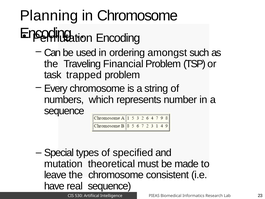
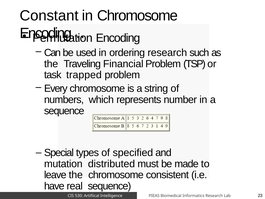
Planning: Planning -> Constant
ordering amongst: amongst -> research
theoretical: theoretical -> distributed
